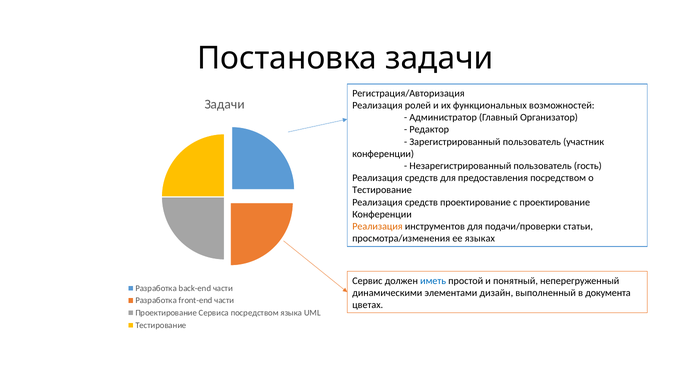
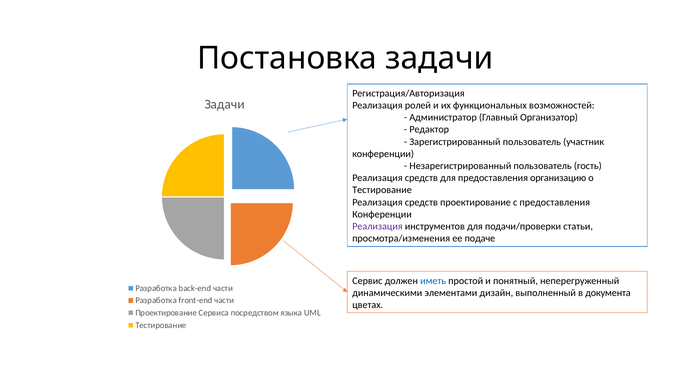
предоставления посредством: посредством -> организацию
с проектирование: проектирование -> предоставления
Реализация at (377, 226) colour: orange -> purple
языках: языках -> подаче
